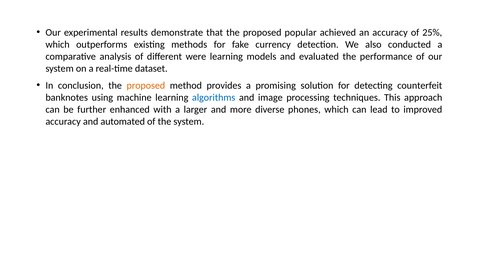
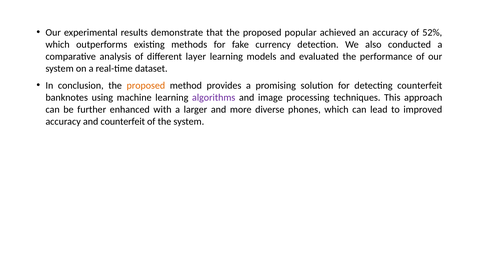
25%: 25% -> 52%
were: were -> layer
algorithms colour: blue -> purple
and automated: automated -> counterfeit
